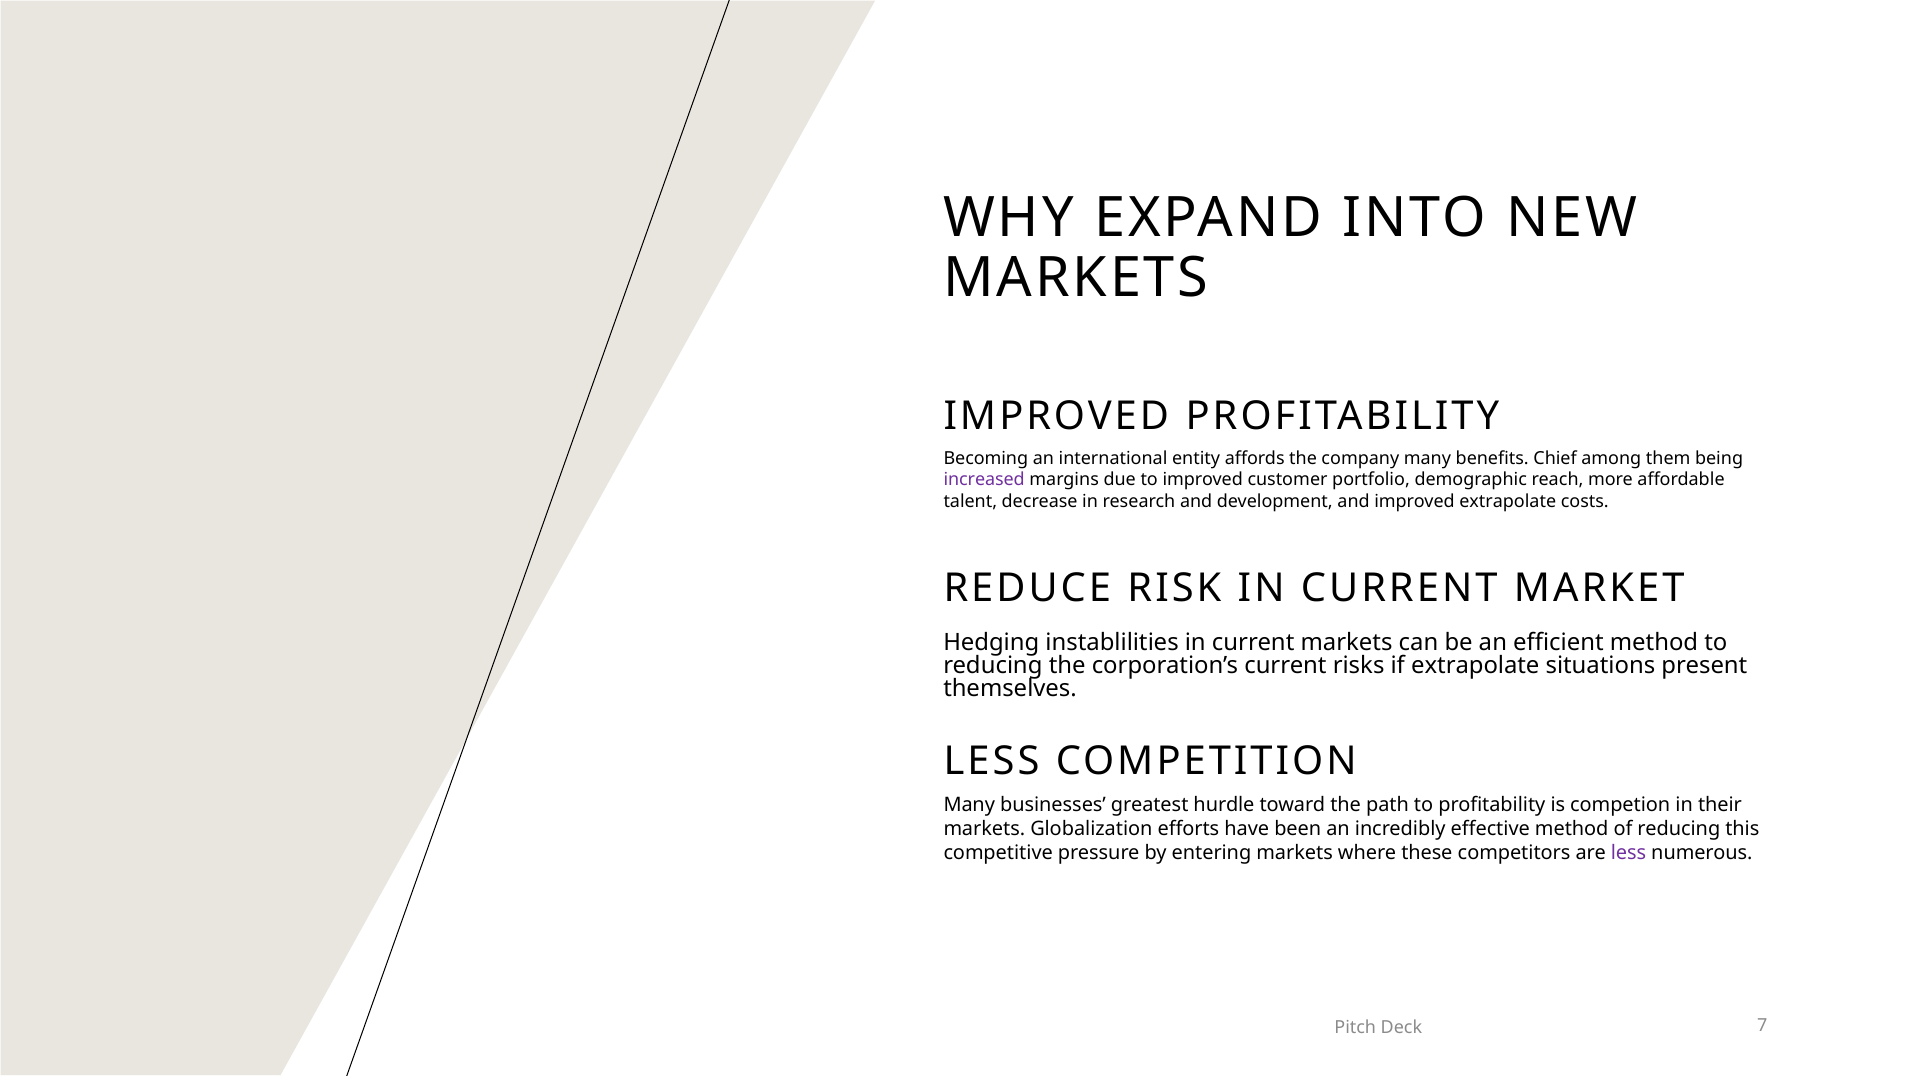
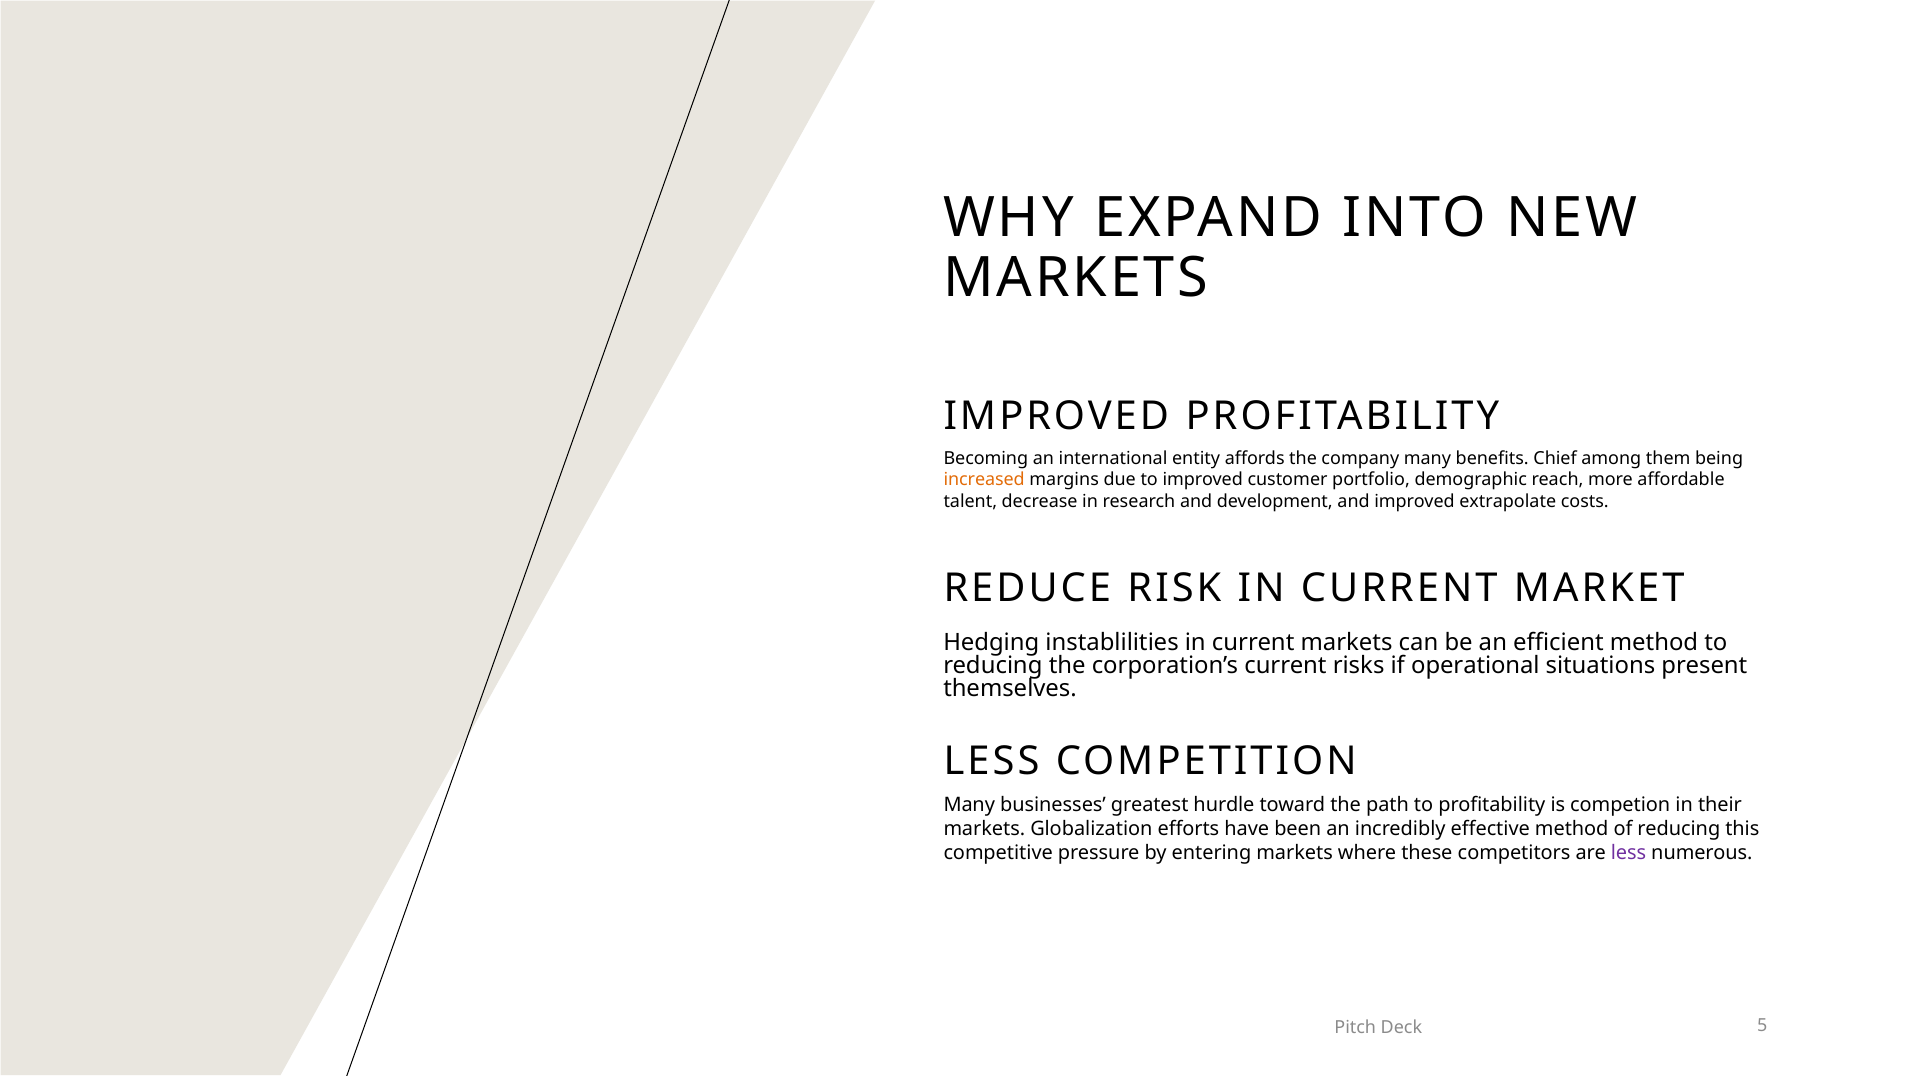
increased colour: purple -> orange
if extrapolate: extrapolate -> operational
7: 7 -> 5
